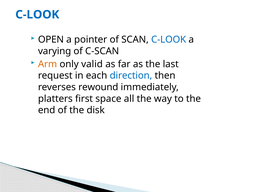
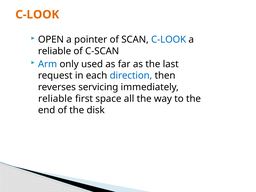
C-LOOK at (37, 15) colour: blue -> orange
varying at (55, 51): varying -> reliable
Arm colour: orange -> blue
valid: valid -> used
rewound: rewound -> servicing
platters at (55, 99): platters -> reliable
